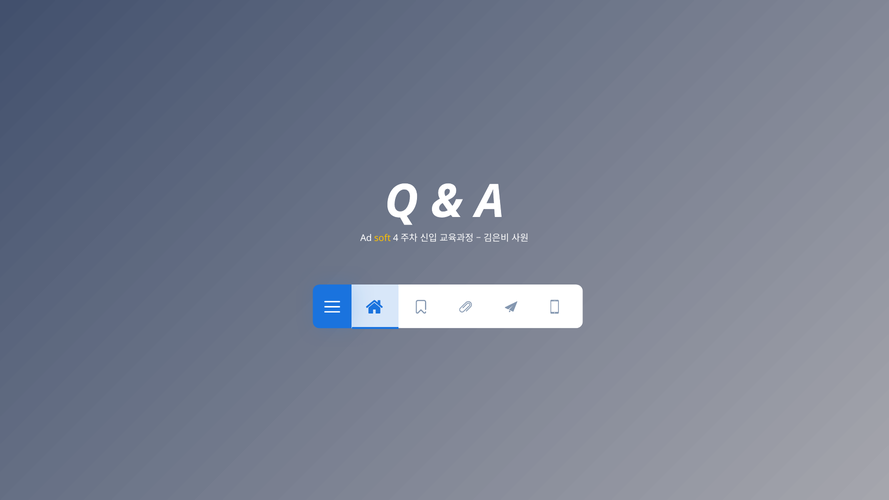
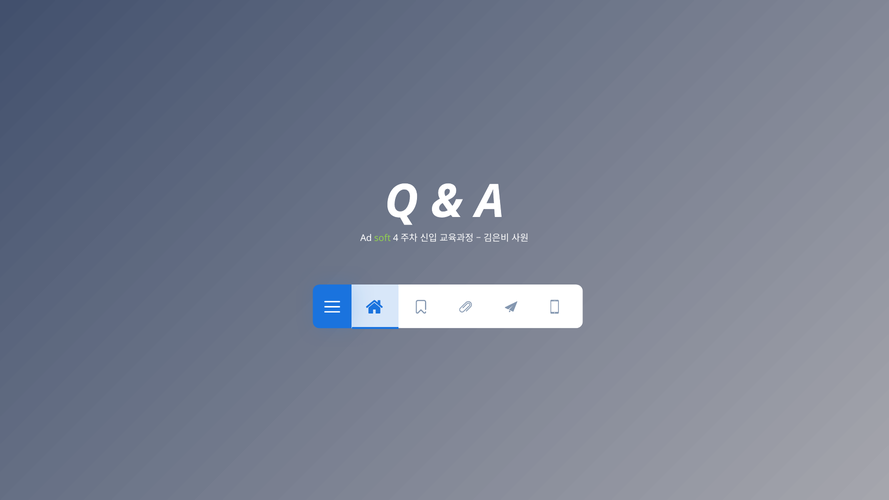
soft colour: yellow -> light green
